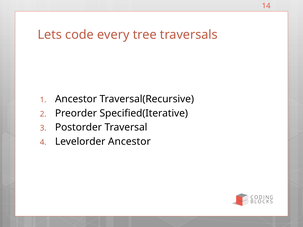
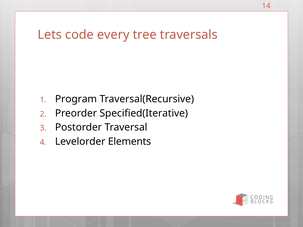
Ancestor at (76, 99): Ancestor -> Program
Levelorder Ancestor: Ancestor -> Elements
